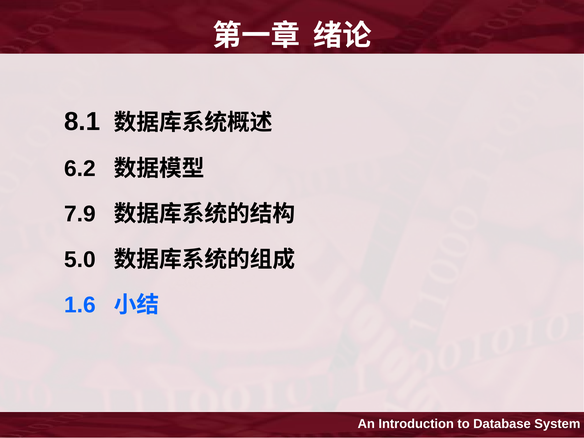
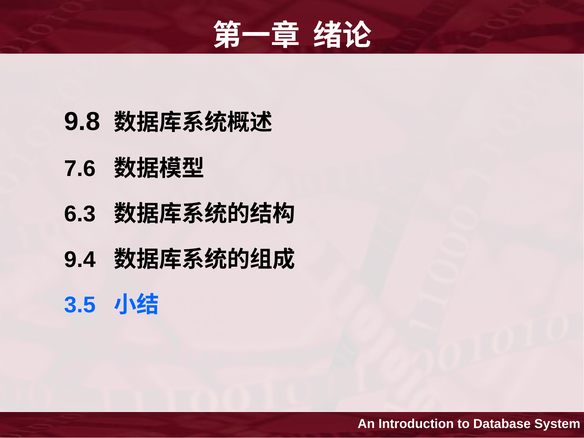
8.1: 8.1 -> 9.8
6.2: 6.2 -> 7.6
7.9: 7.9 -> 6.3
5.0: 5.0 -> 9.4
1.6: 1.6 -> 3.5
